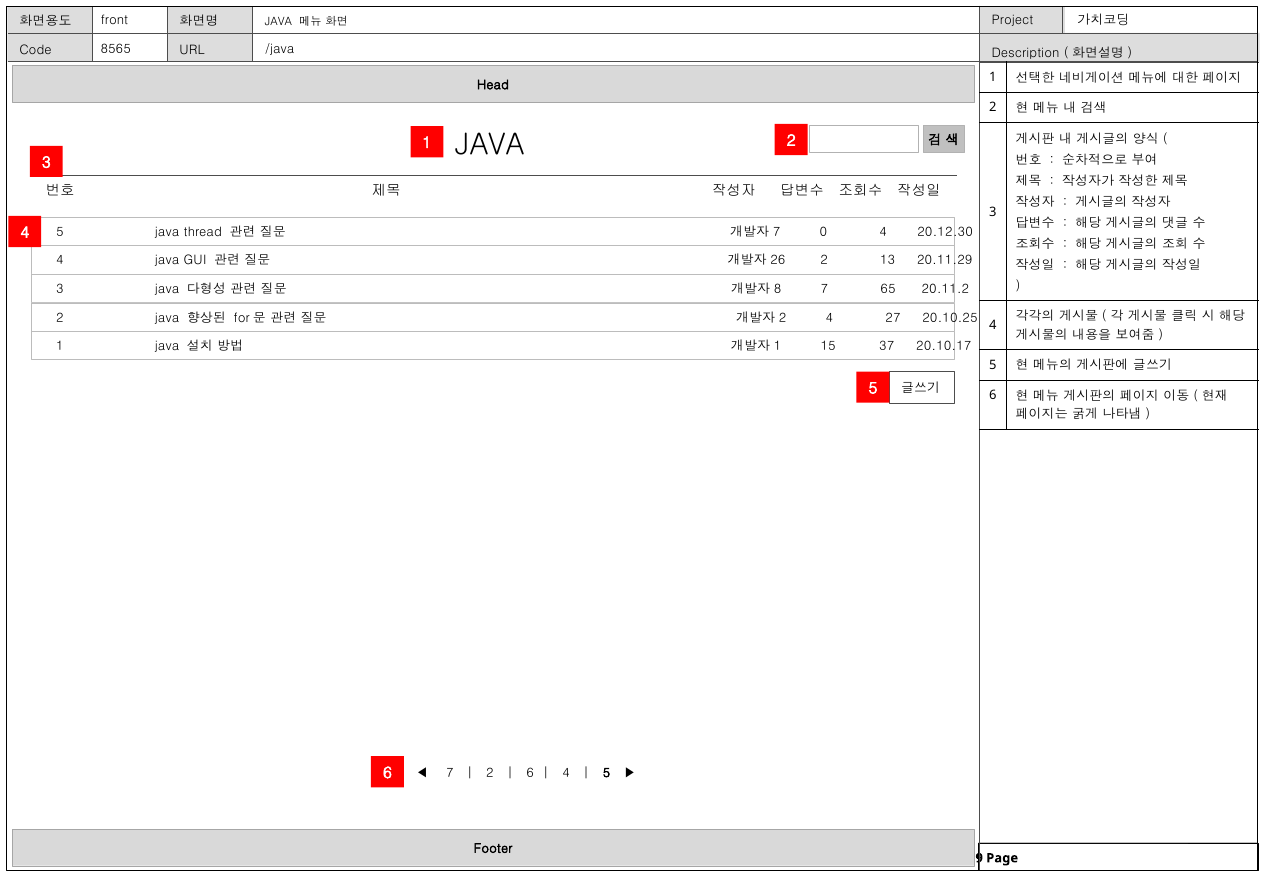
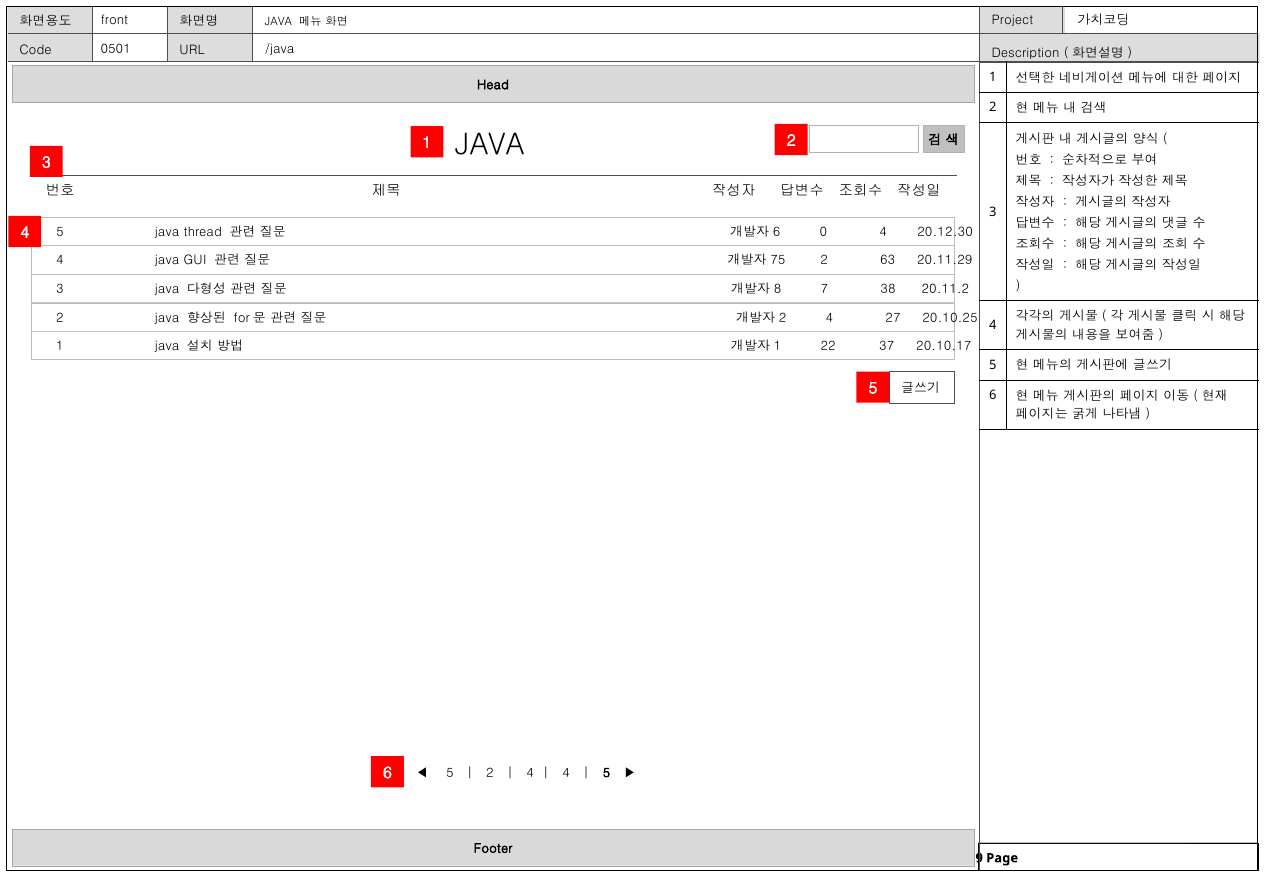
8565: 8565 -> 0501
7 at (777, 233): 7 -> 6
26: 26 -> 75
13: 13 -> 63
65: 65 -> 38
15: 15 -> 22
7 at (450, 773): 7 -> 5
6 at (530, 773): 6 -> 4
